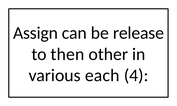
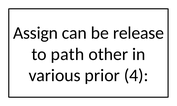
then: then -> path
each: each -> prior
